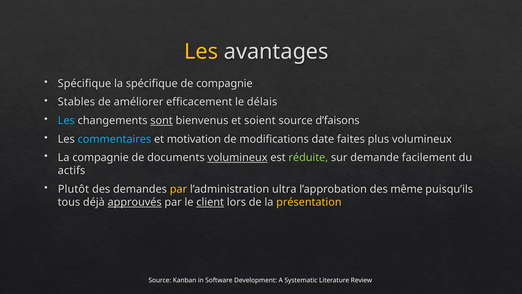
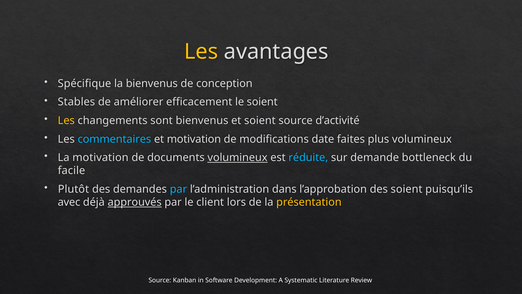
la spécifique: spécifique -> bienvenus
de compagnie: compagnie -> conception
le délais: délais -> soient
Les at (66, 120) colour: light blue -> yellow
sont underline: present -> none
d’faisons: d’faisons -> d’activité
La compagnie: compagnie -> motivation
réduite colour: light green -> light blue
facilement: facilement -> bottleneck
actifs: actifs -> facile
par at (178, 189) colour: yellow -> light blue
ultra: ultra -> dans
des même: même -> soient
tous: tous -> avec
client underline: present -> none
